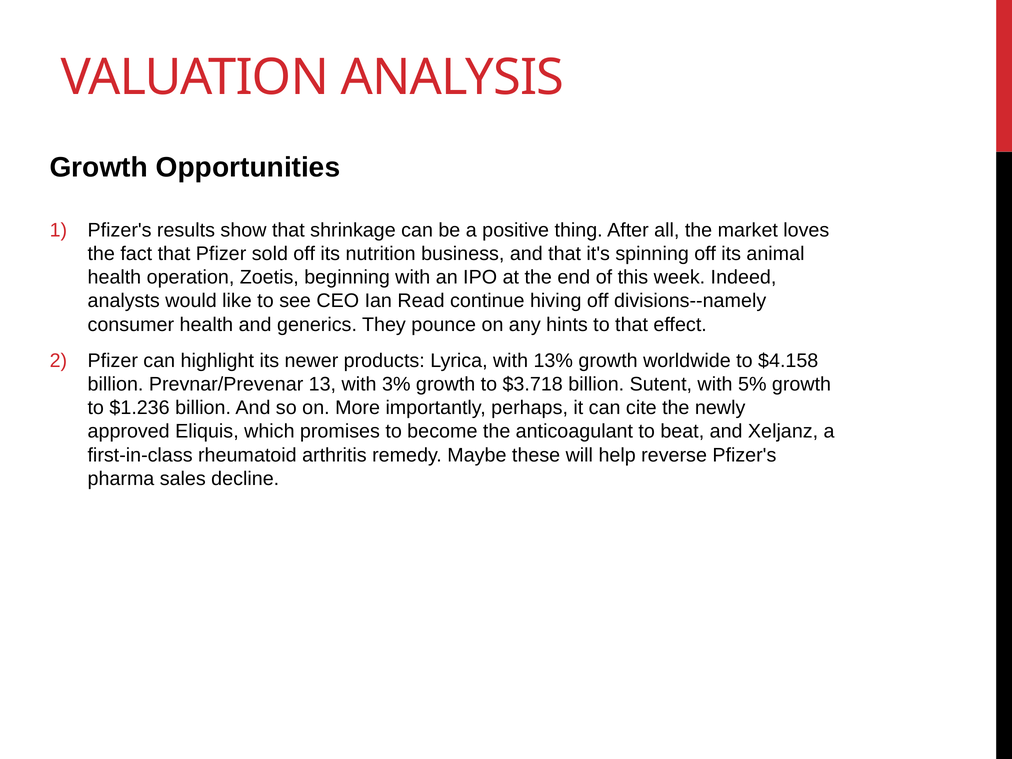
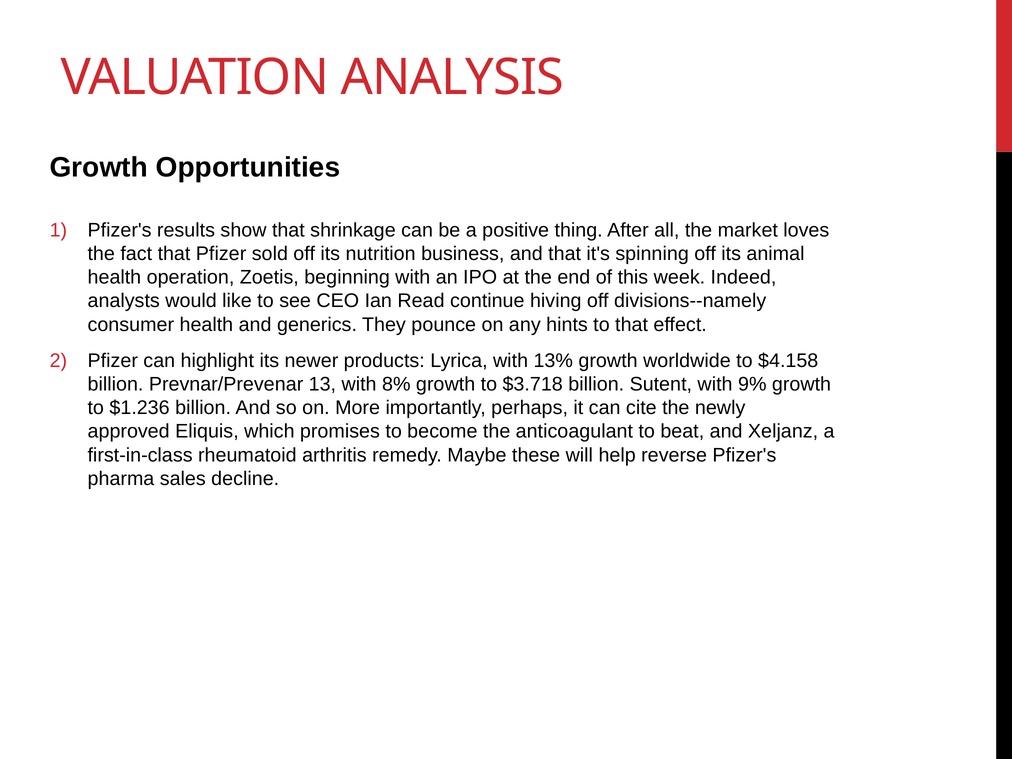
3%: 3% -> 8%
5%: 5% -> 9%
